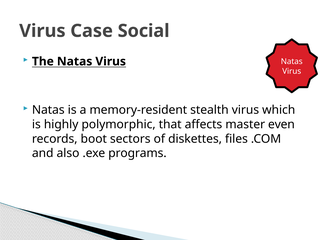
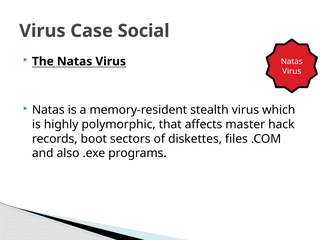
even: even -> hack
